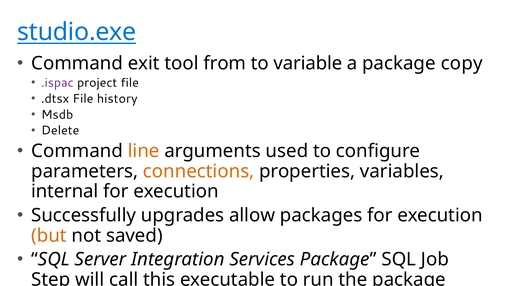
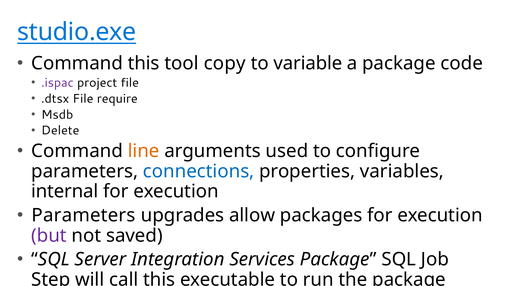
Command exit: exit -> this
from: from -> copy
copy: copy -> code
history: history -> require
connections colour: orange -> blue
Successfully at (84, 216): Successfully -> Parameters
but colour: orange -> purple
